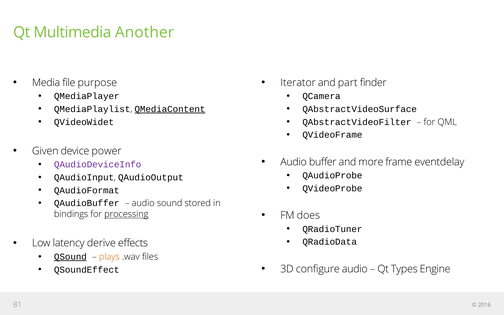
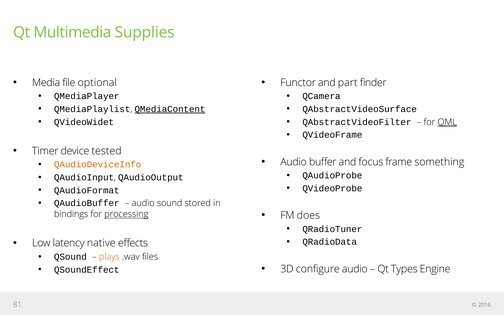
Another: Another -> Supplies
purpose: purpose -> optional
Iterator: Iterator -> Functor
QML underline: none -> present
Given: Given -> Timer
power: power -> tested
more: more -> focus
eventdelay: eventdelay -> something
QAudioDeviceInfo colour: purple -> orange
derive: derive -> native
QSound underline: present -> none
